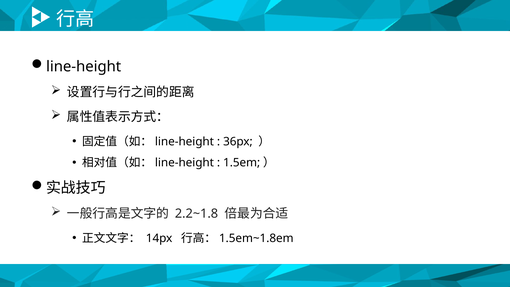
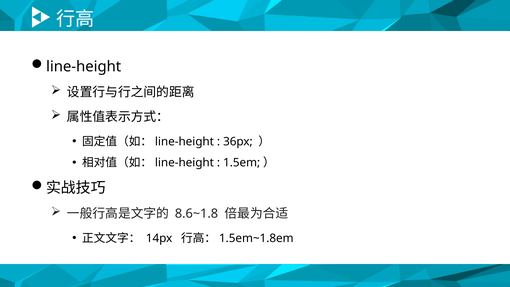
2.2~1.8: 2.2~1.8 -> 8.6~1.8
